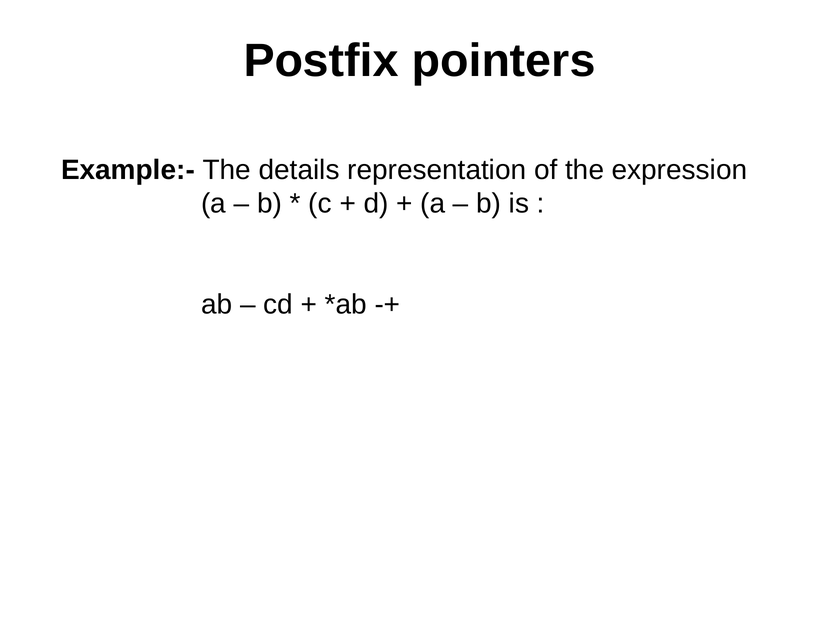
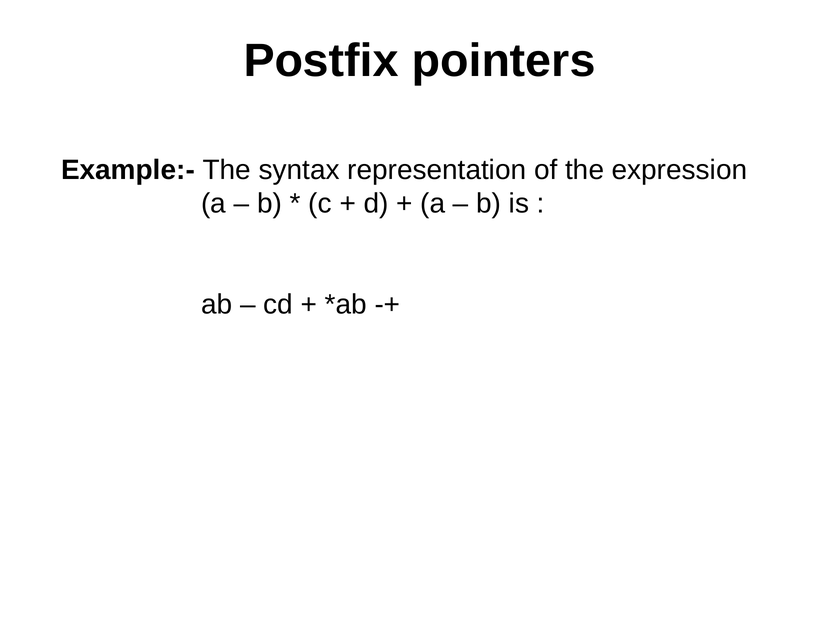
details: details -> syntax
